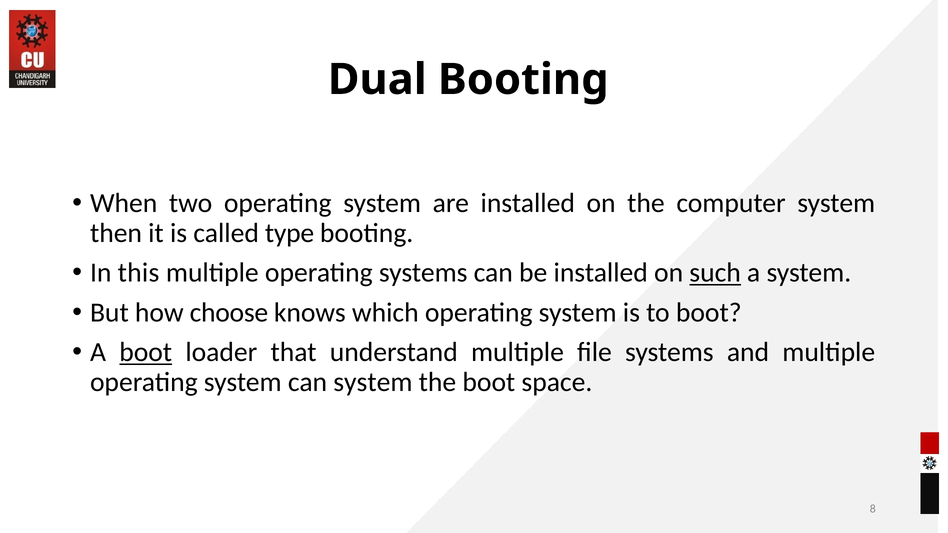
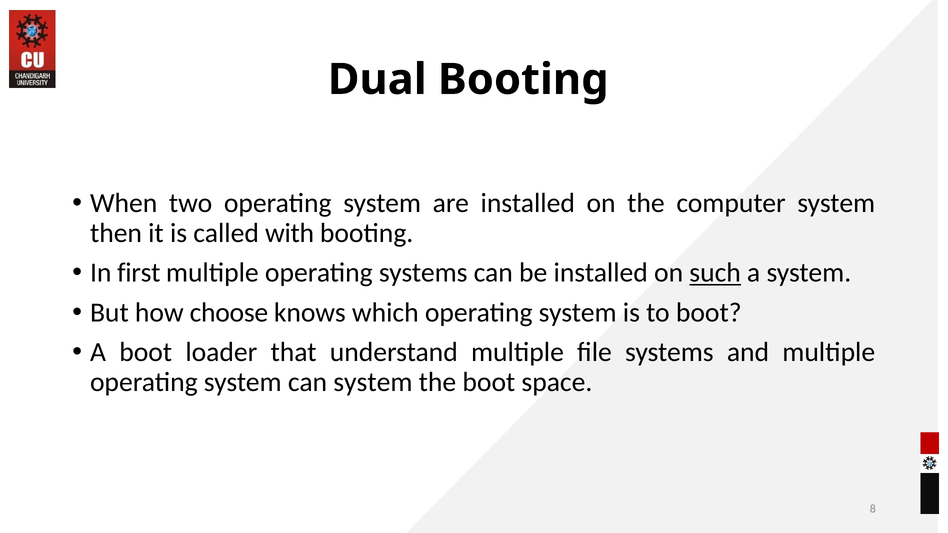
type: type -> with
this: this -> first
boot at (146, 352) underline: present -> none
